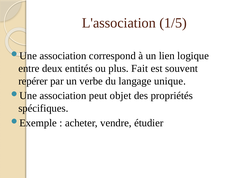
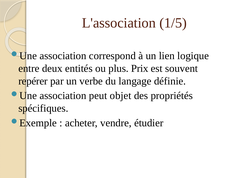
Fait: Fait -> Prix
unique: unique -> définie
